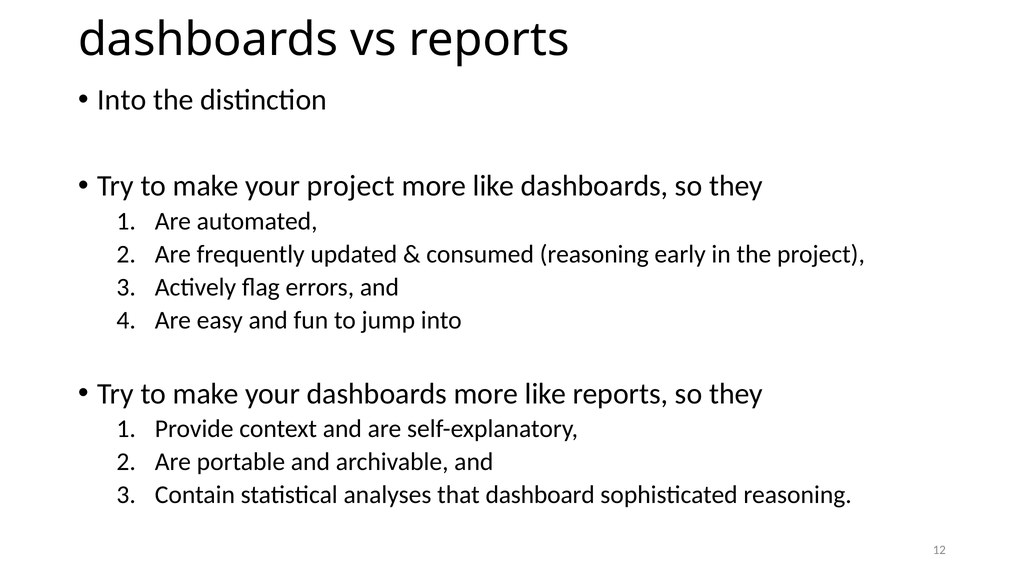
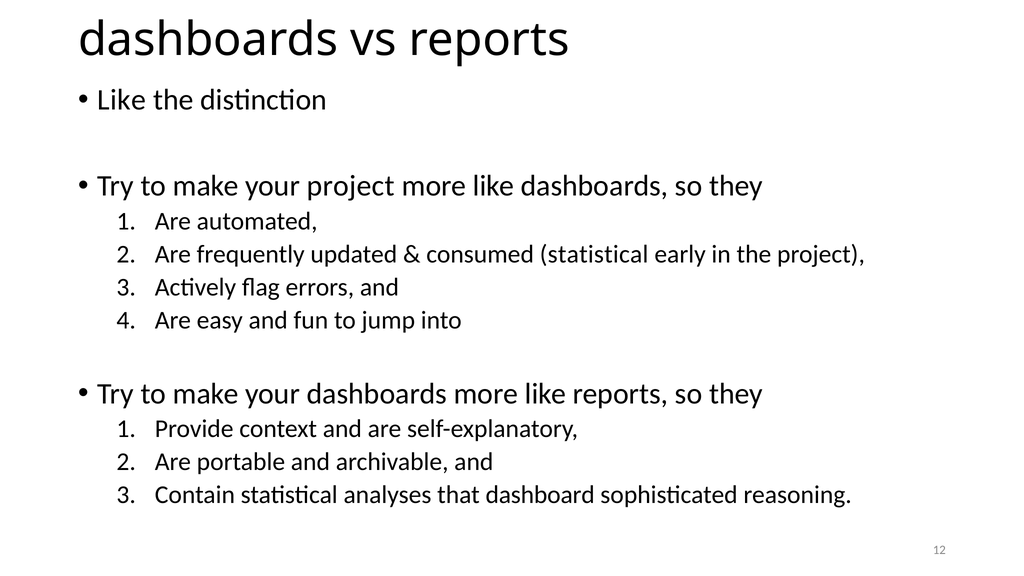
Into at (122, 100): Into -> Like
consumed reasoning: reasoning -> statistical
